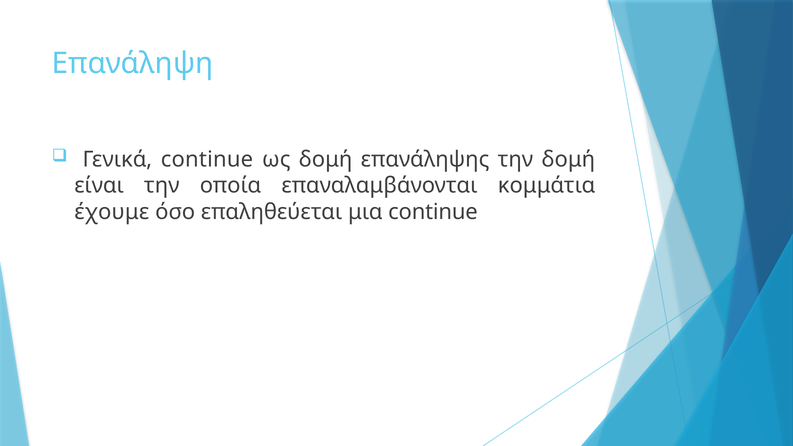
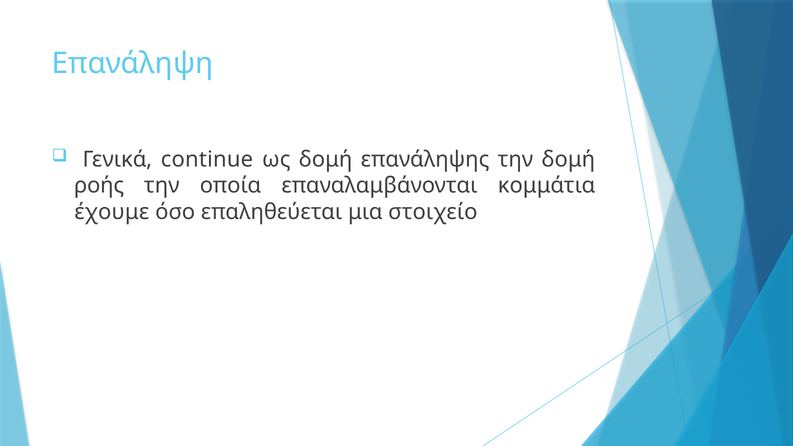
είναι: είναι -> ροής
μια continue: continue -> στοιχείο
